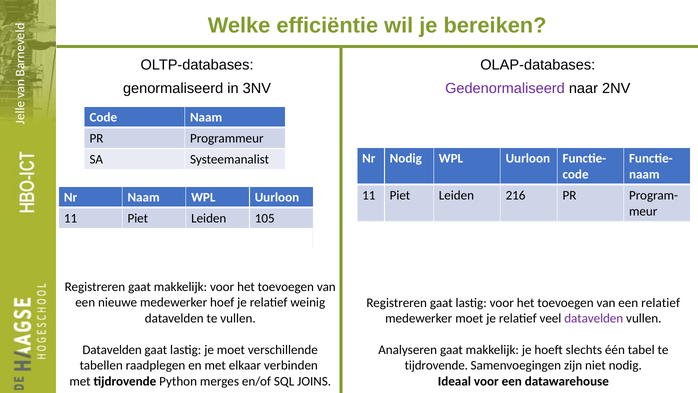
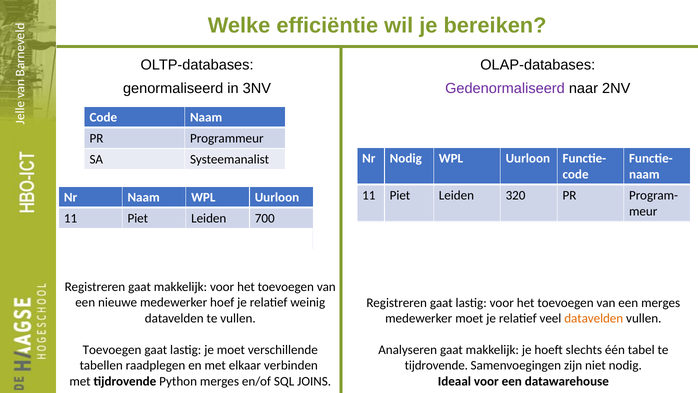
216: 216 -> 320
105: 105 -> 700
een relatief: relatief -> merges
datavelden at (594, 318) colour: purple -> orange
Datavelden at (112, 349): Datavelden -> Toevoegen
